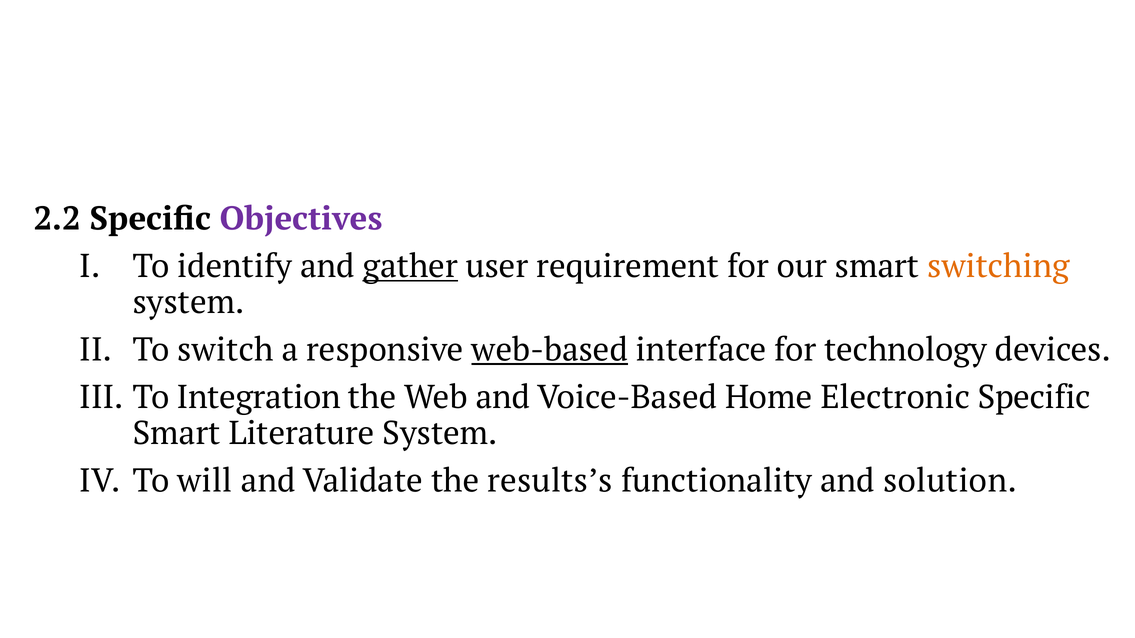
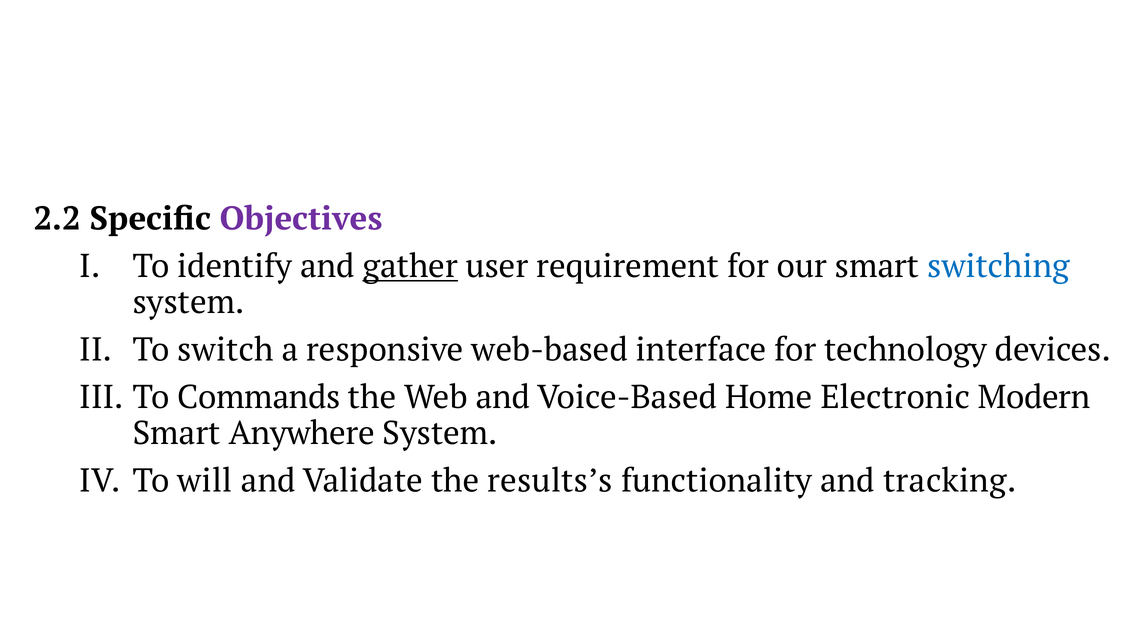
switching colour: orange -> blue
web-based underline: present -> none
Integration: Integration -> Commands
Electronic Specific: Specific -> Modern
Literature: Literature -> Anywhere
solution: solution -> tracking
